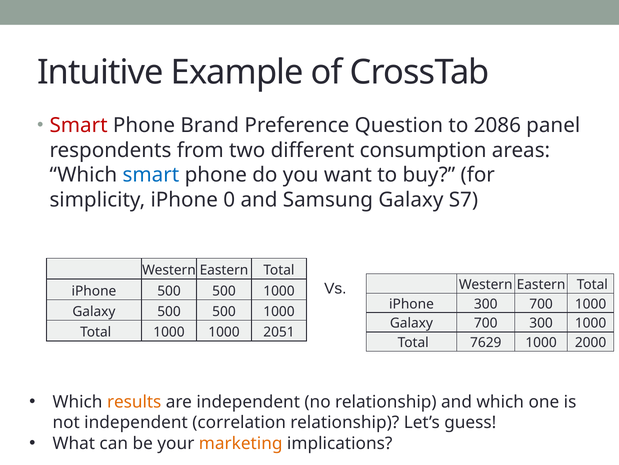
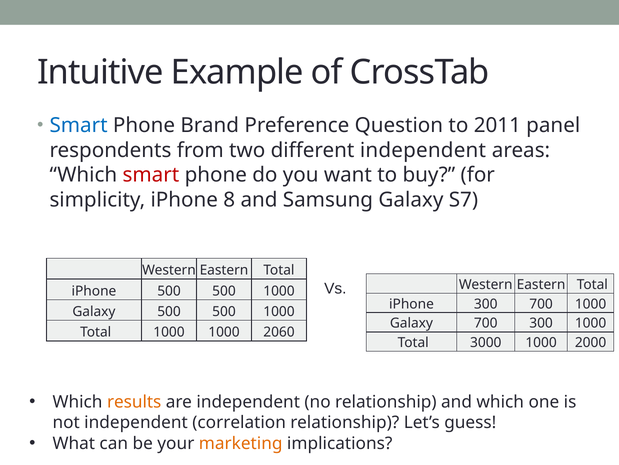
Smart at (79, 125) colour: red -> blue
2086: 2086 -> 2011
different consumption: consumption -> independent
smart at (151, 175) colour: blue -> red
0: 0 -> 8
2051: 2051 -> 2060
7629: 7629 -> 3000
